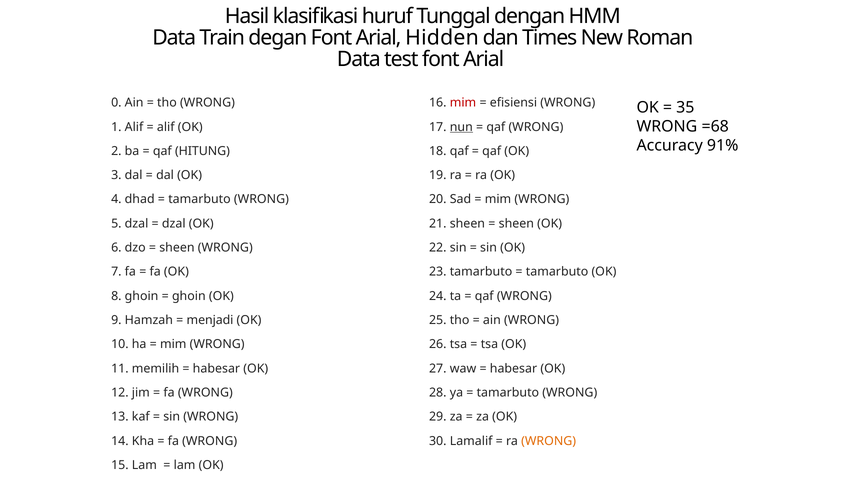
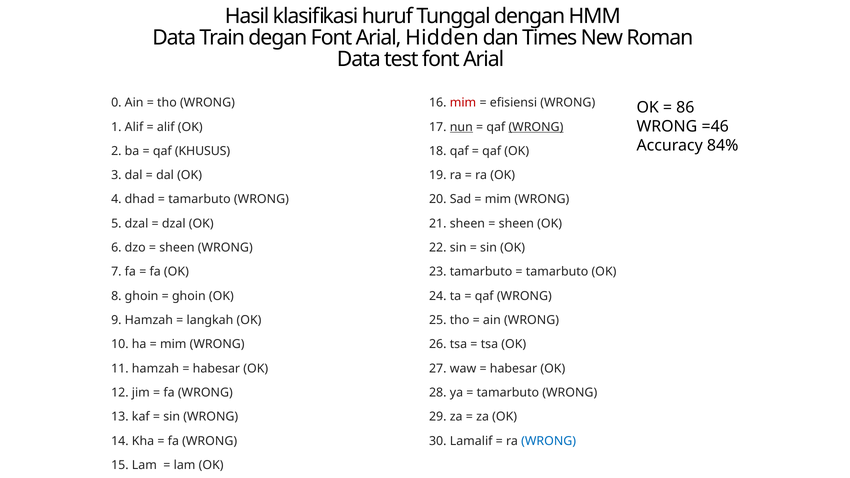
35: 35 -> 86
=68: =68 -> =46
WRONG at (536, 127) underline: none -> present
91%: 91% -> 84%
HITUNG: HITUNG -> KHUSUS
menjadi: menjadi -> langkah
11 memilih: memilih -> hamzah
WRONG at (549, 441) colour: orange -> blue
